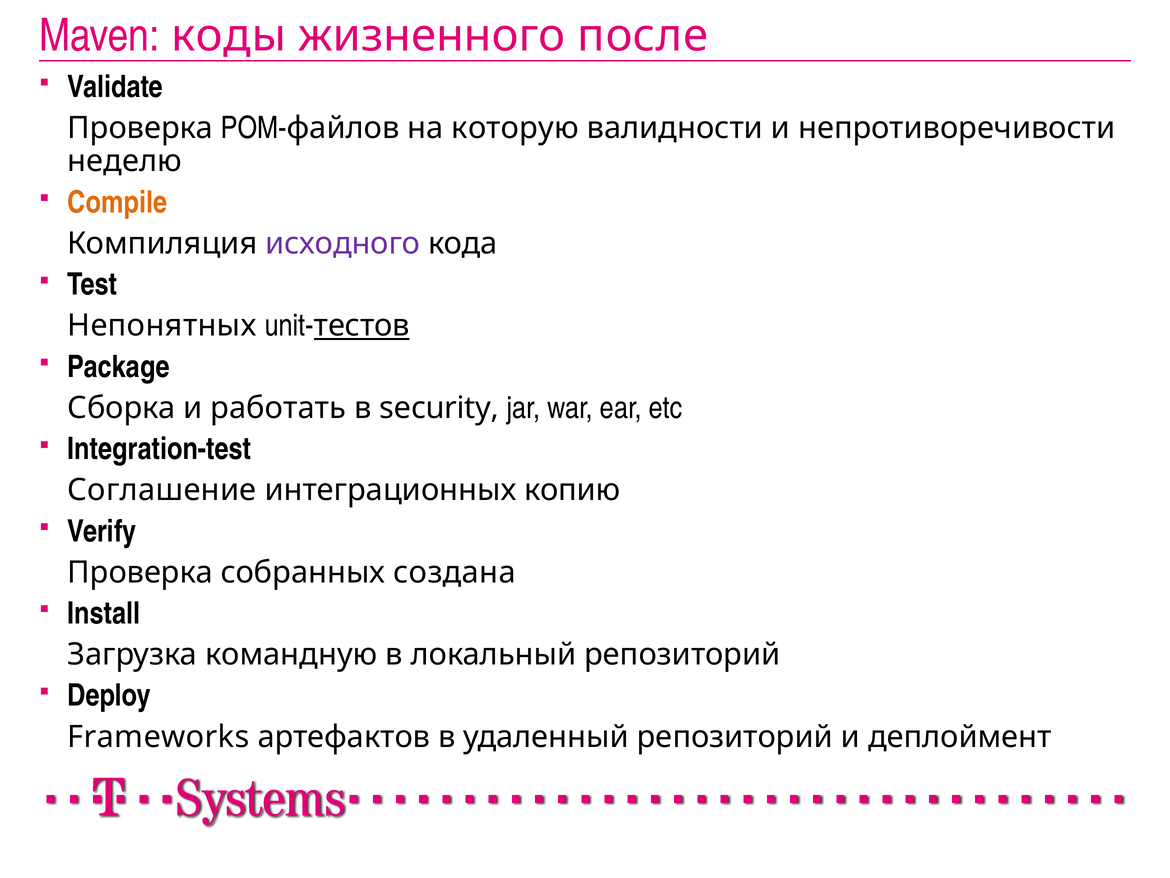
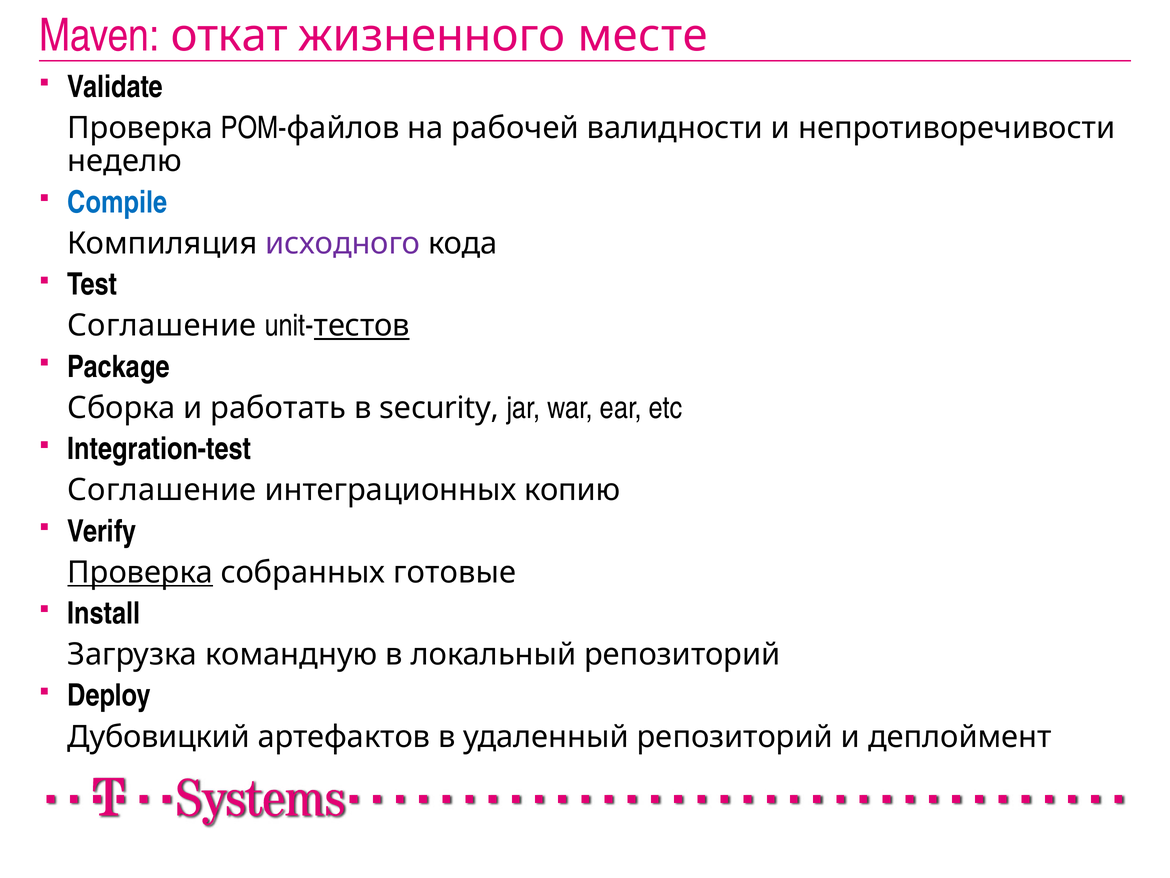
коды: коды -> откат
после: после -> месте
которую: которую -> рабочей
Compile colour: orange -> blue
Непонятных at (162, 326): Непонятных -> Соглашение
Проверка at (140, 572) underline: none -> present
создана: создана -> готовые
Frameworks: Frameworks -> Дубовицкий
